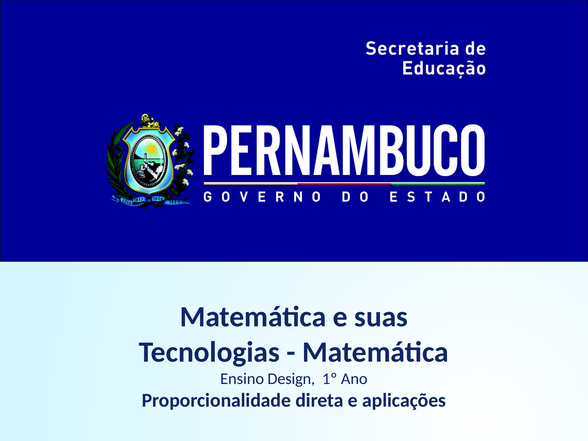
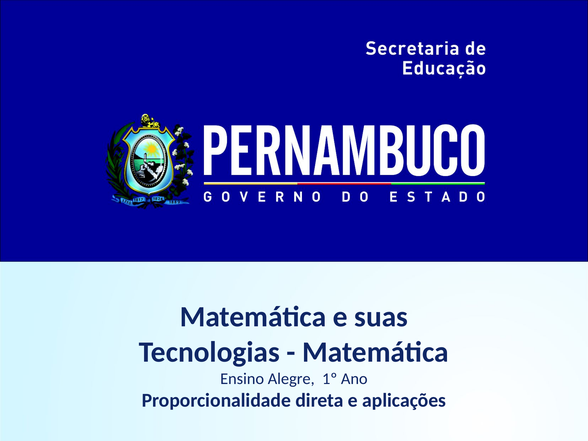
Design: Design -> Alegre
